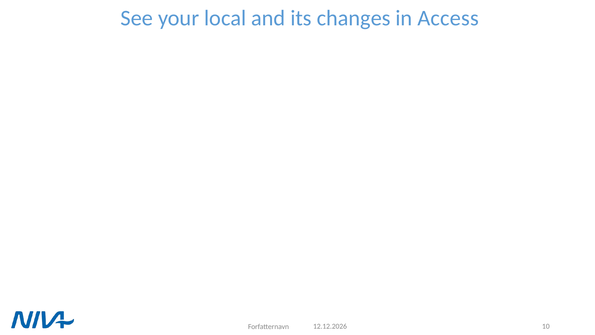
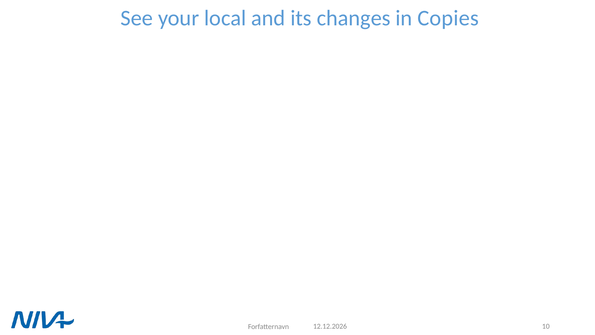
Access: Access -> Copies
